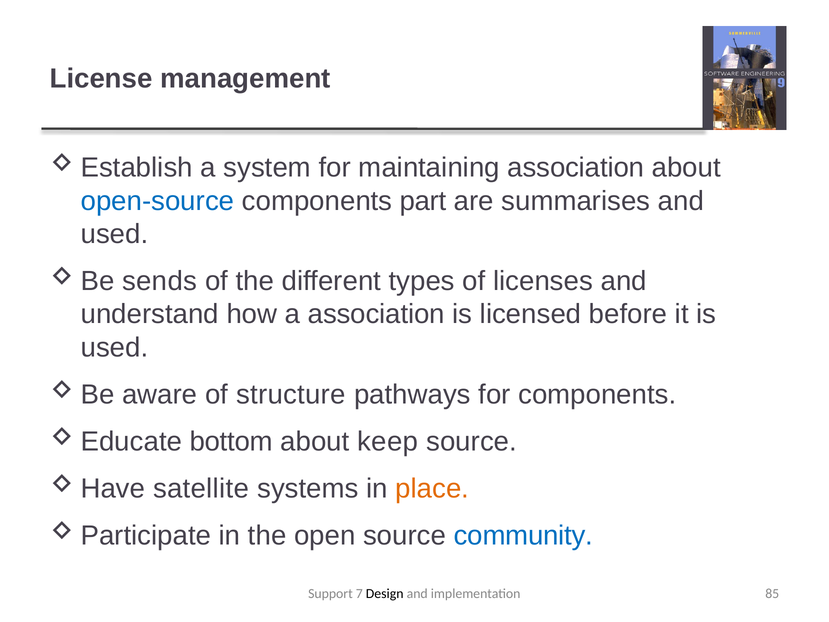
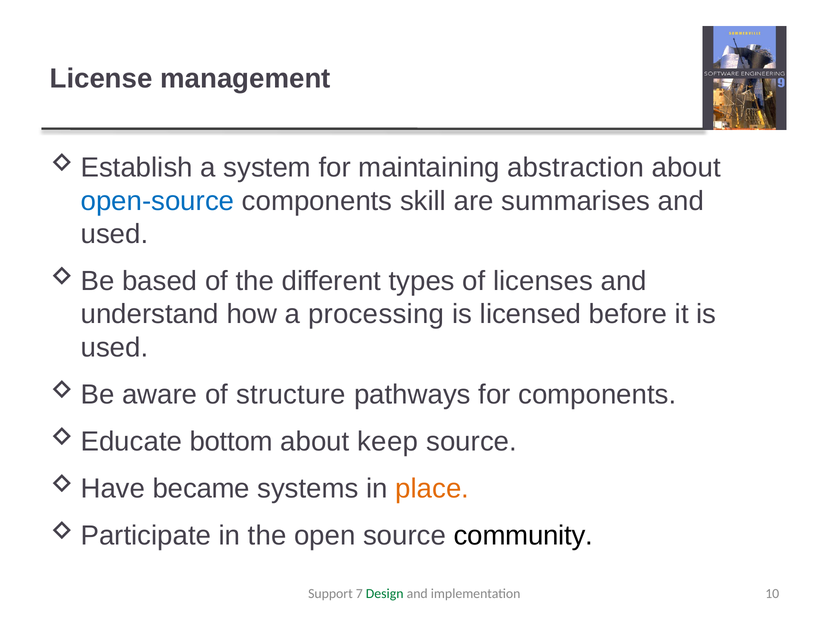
maintaining association: association -> abstraction
part: part -> skill
sends: sends -> based
a association: association -> processing
satellite: satellite -> became
community colour: blue -> black
Design colour: black -> green
85: 85 -> 10
